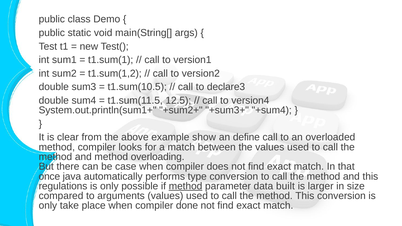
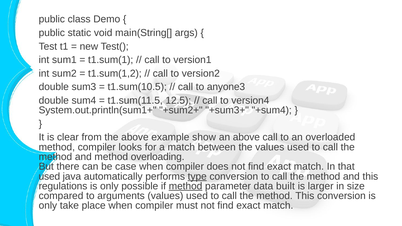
declare3: declare3 -> anyone3
an define: define -> above
once at (49, 176): once -> used
type underline: none -> present
done: done -> must
